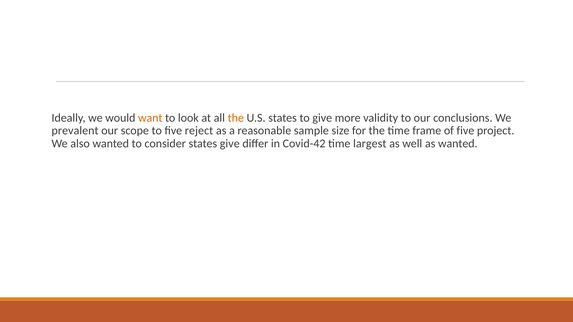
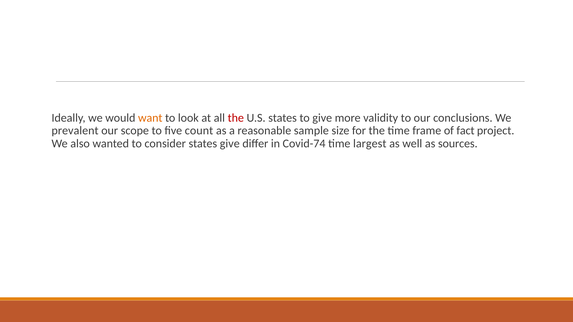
the at (236, 118) colour: orange -> red
reject: reject -> count
of five: five -> fact
Covid-42: Covid-42 -> Covid-74
as wanted: wanted -> sources
